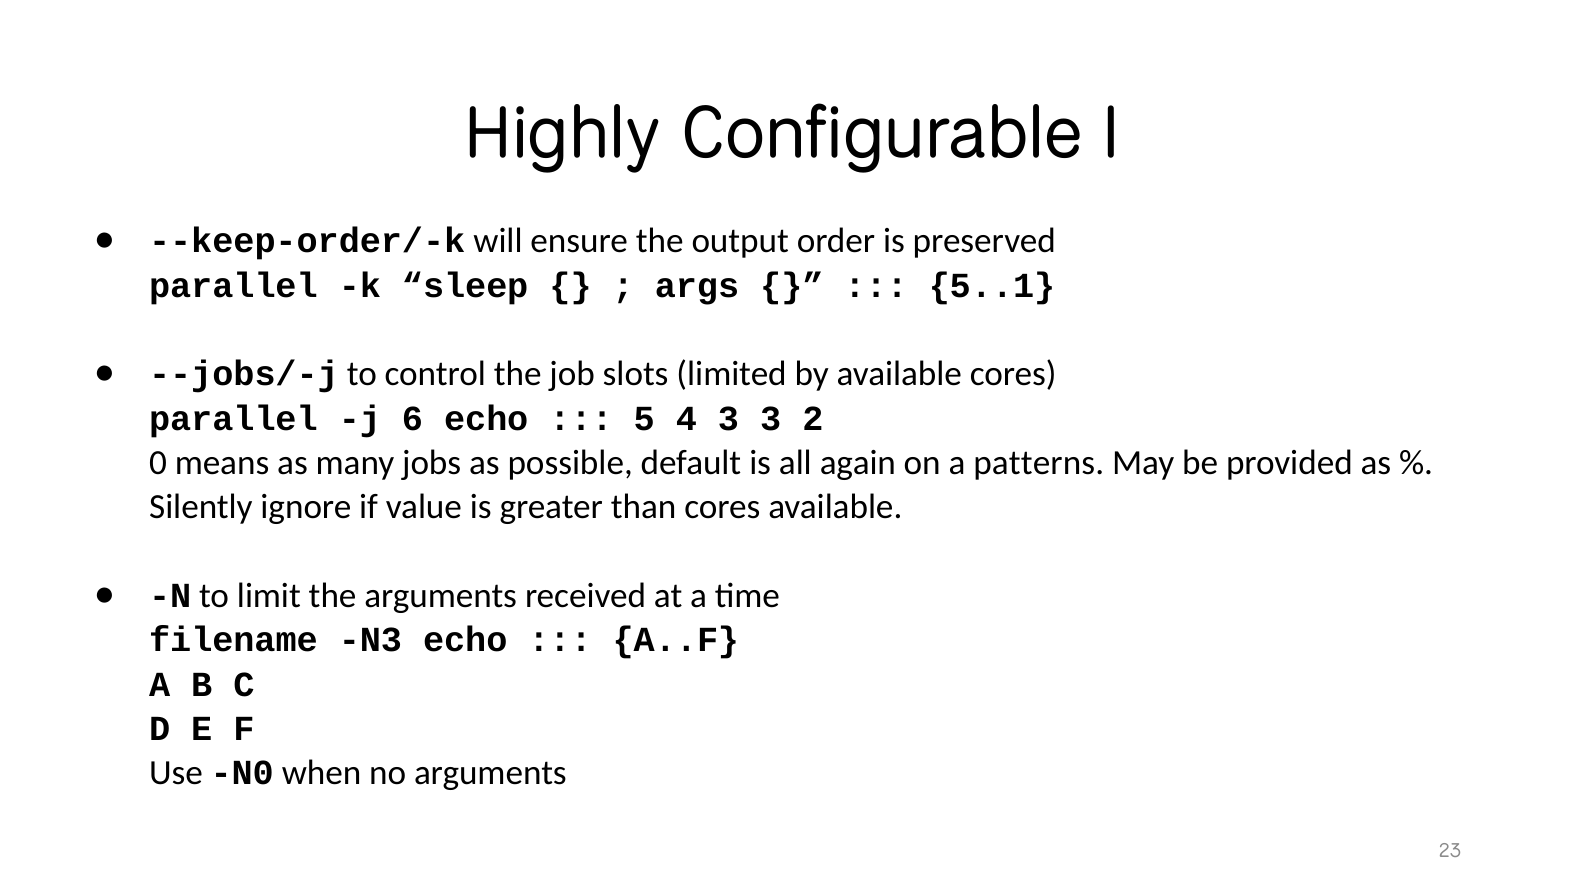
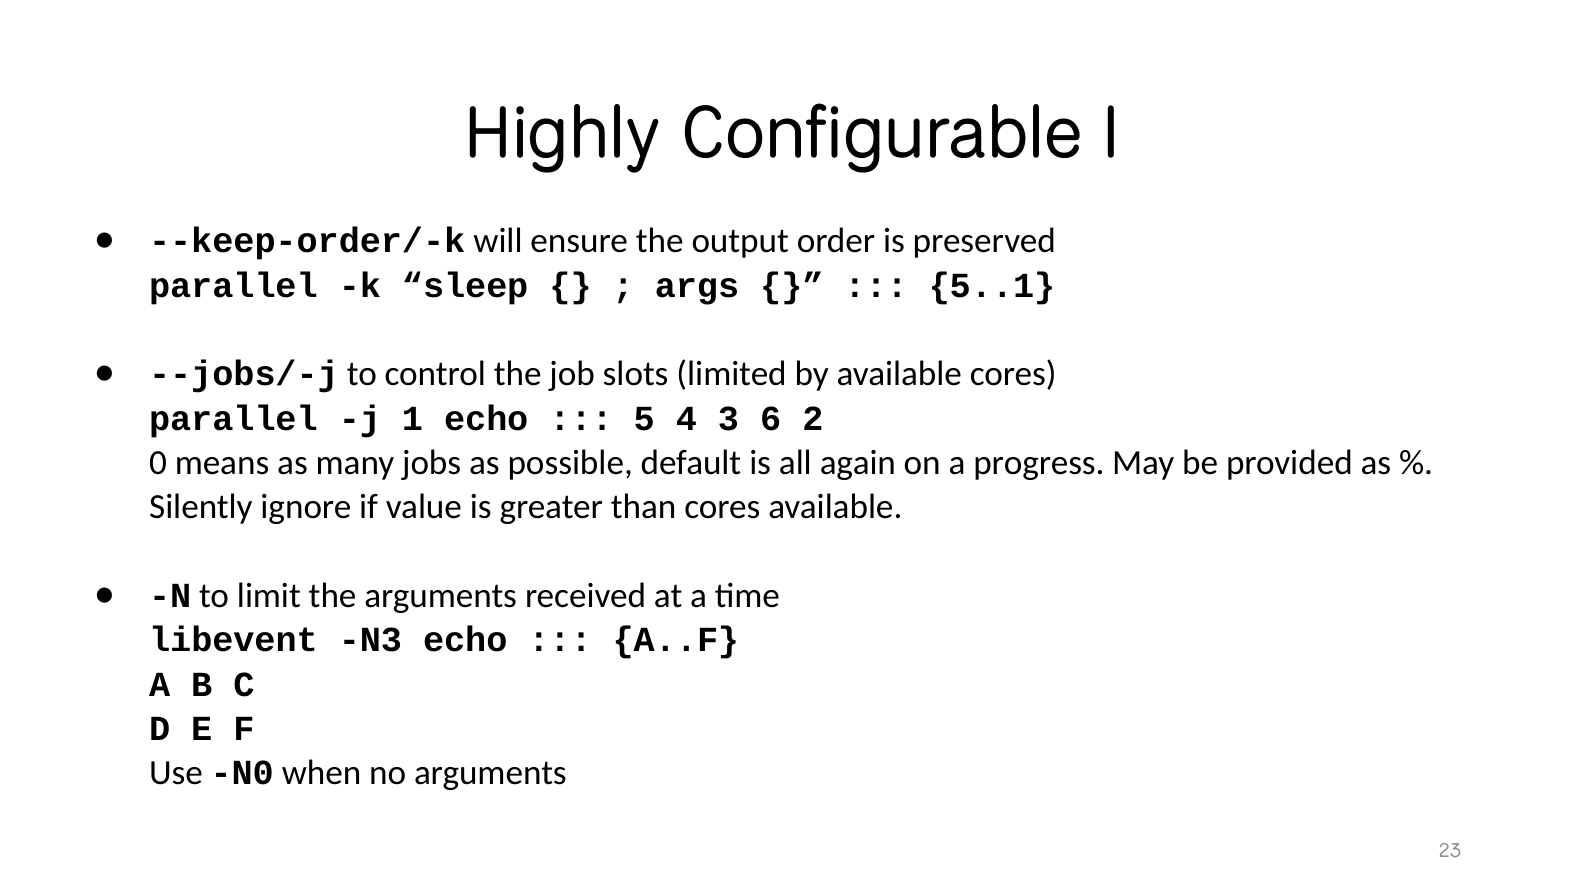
6: 6 -> 1
3 3: 3 -> 6
patterns: patterns -> progress
filename: filename -> libevent
